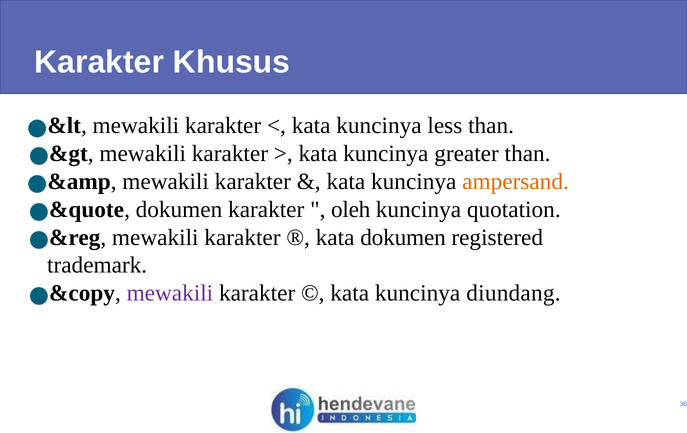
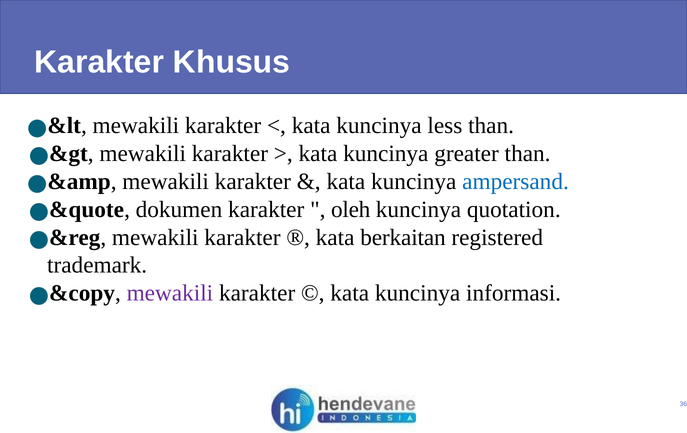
ampersand colour: orange -> blue
kata dokumen: dokumen -> berkaitan
diundang: diundang -> informasi
